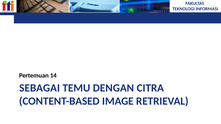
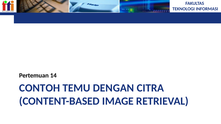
SEBAGAI: SEBAGAI -> CONTOH
